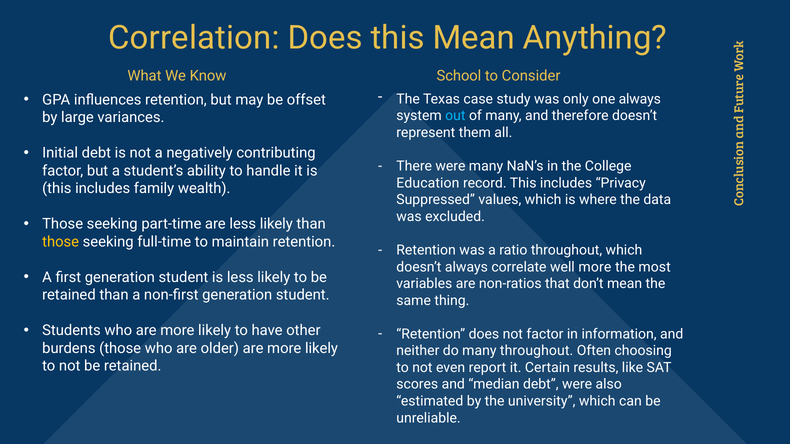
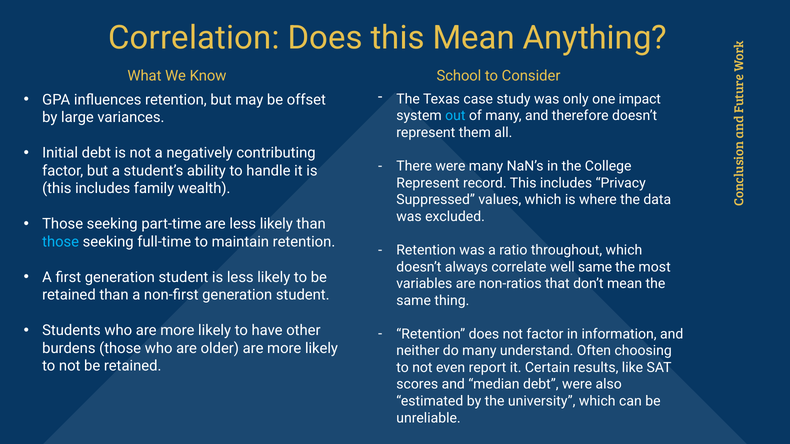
one always: always -> impact
Education at (428, 183): Education -> Represent
those at (61, 242) colour: yellow -> light blue
well more: more -> same
many throughout: throughout -> understand
